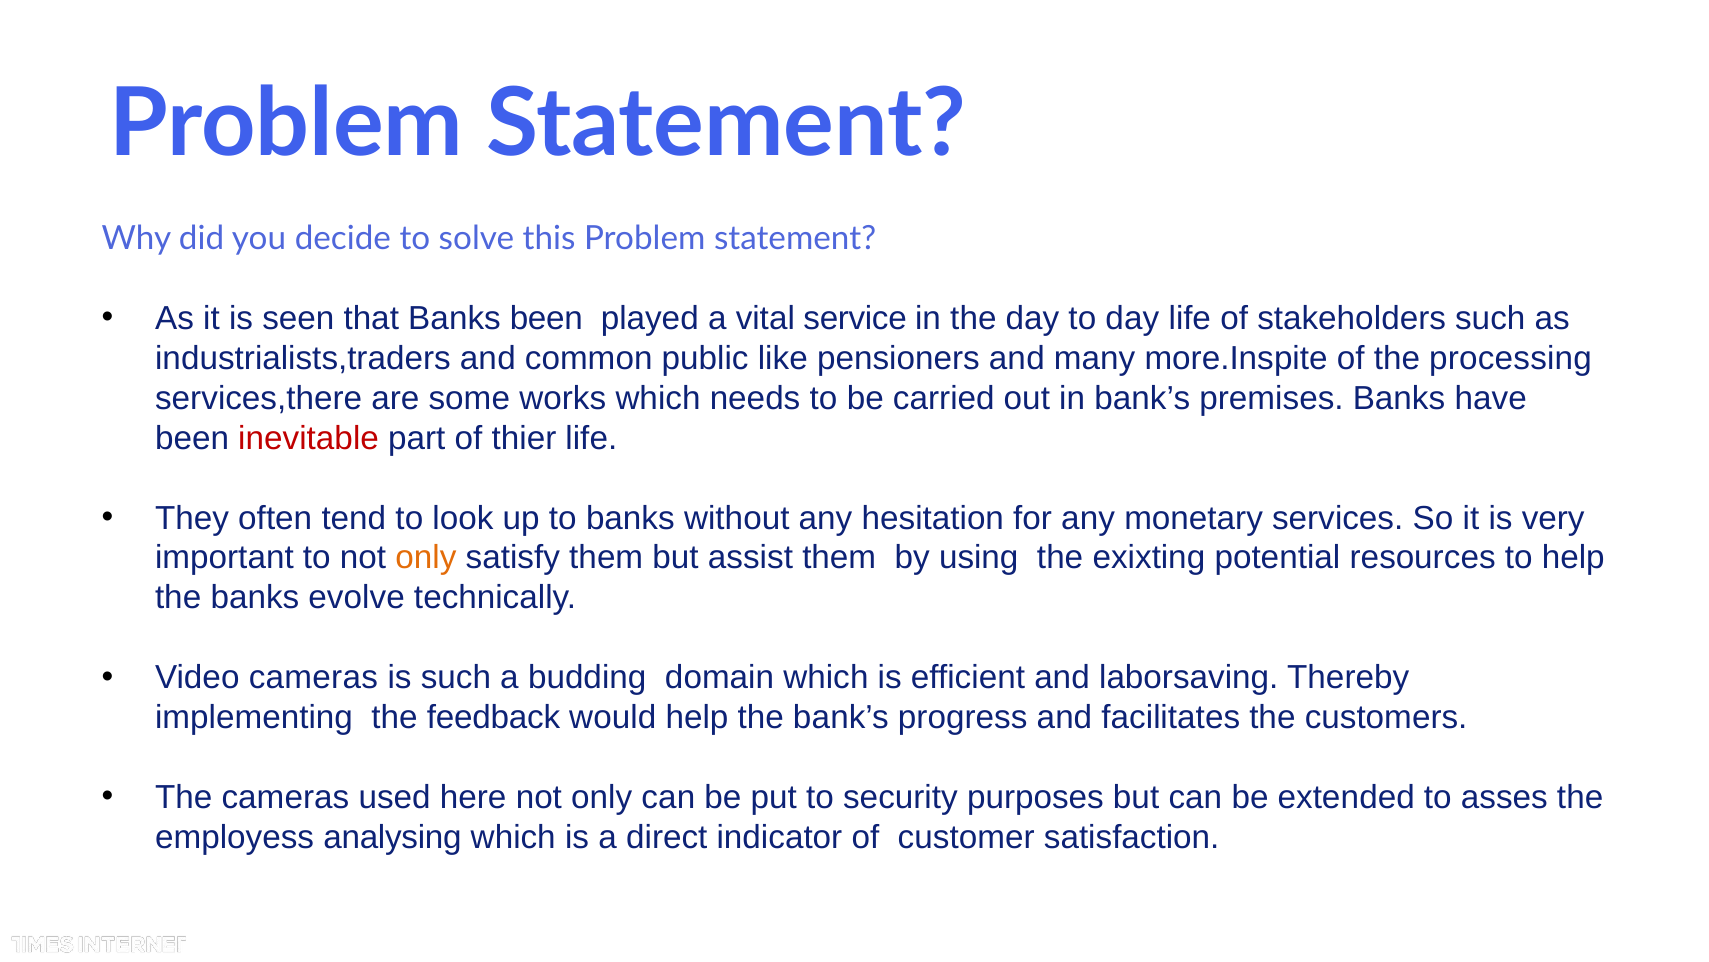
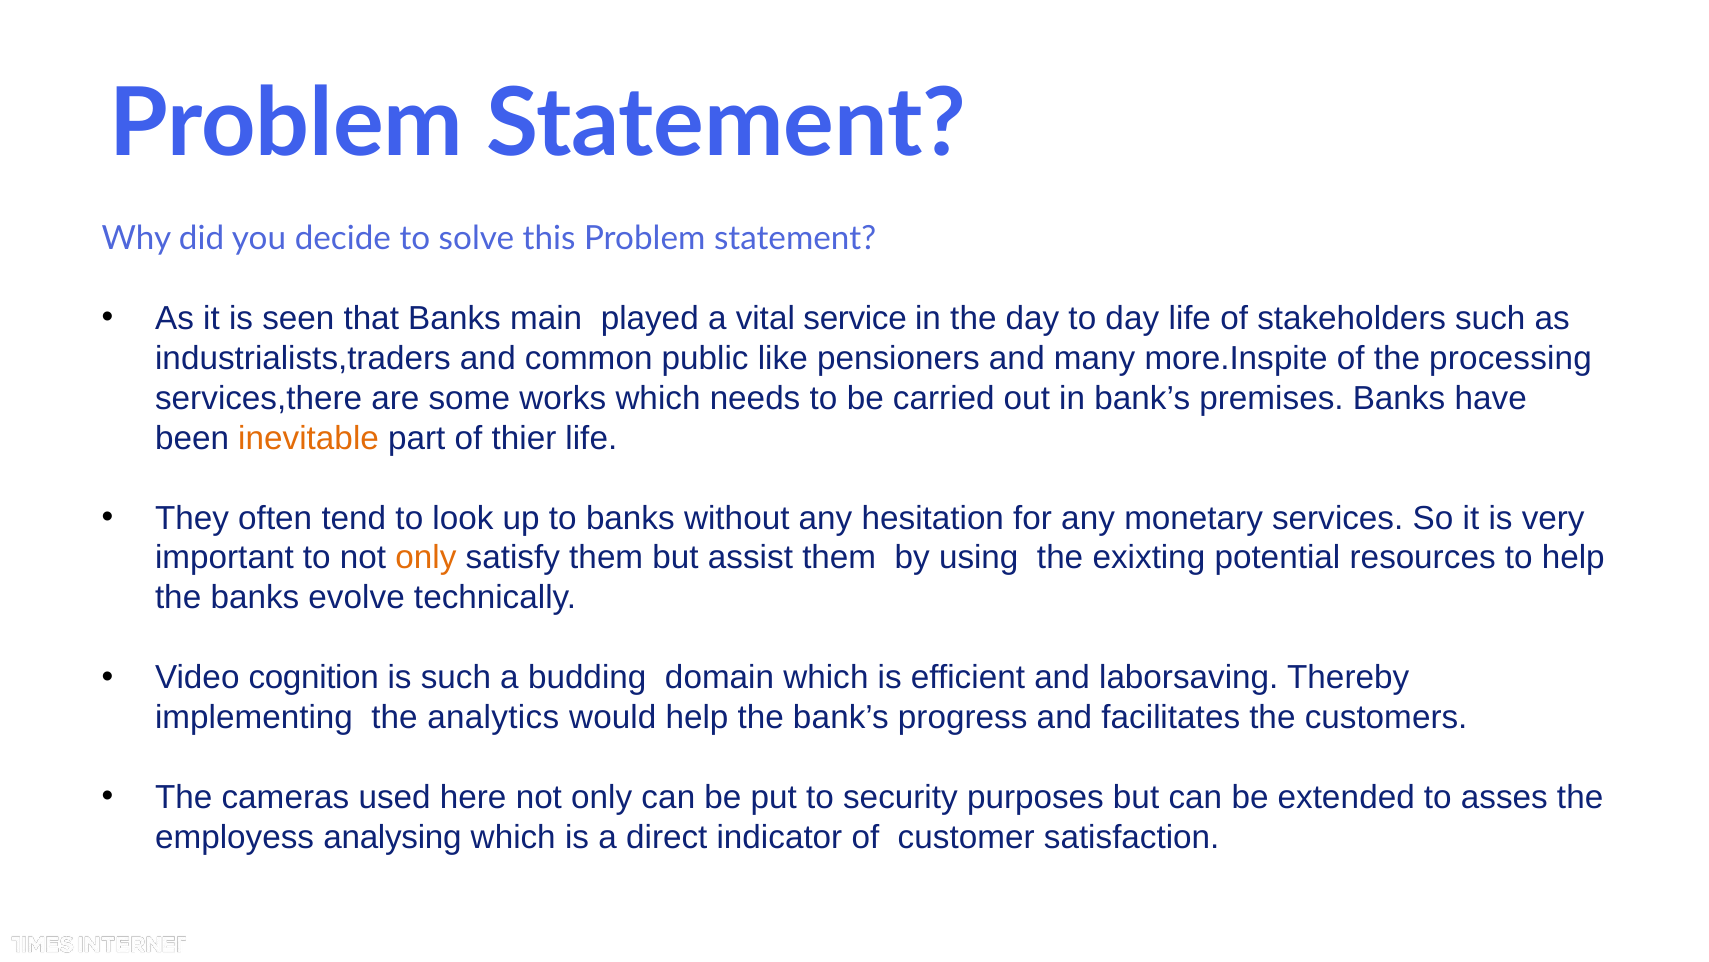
Banks been: been -> main
inevitable colour: red -> orange
Video cameras: cameras -> cognition
feedback: feedback -> analytics
